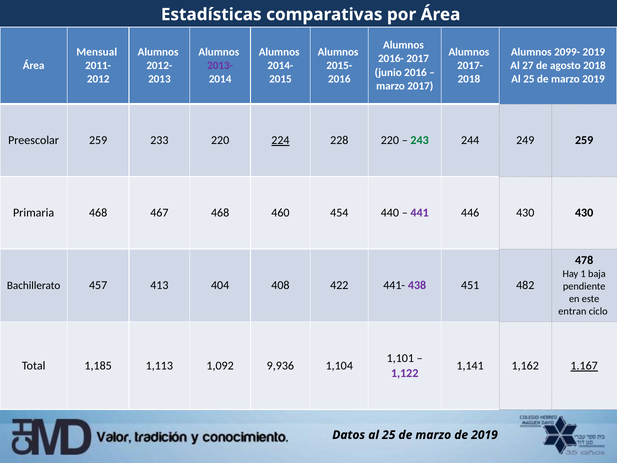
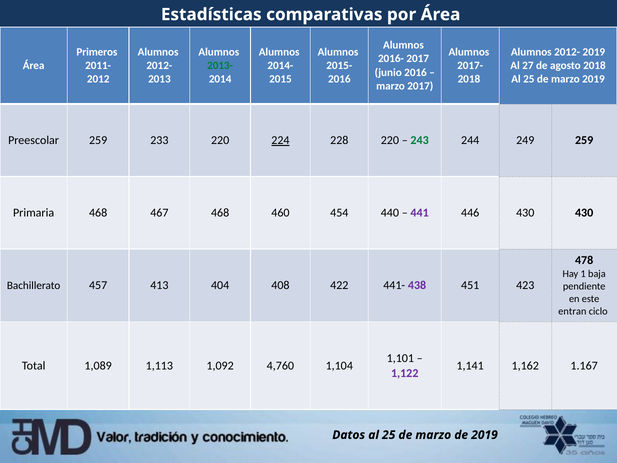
Mensual: Mensual -> Primeros
2099- at (567, 52): 2099- -> 2012-
2013- colour: purple -> green
482: 482 -> 423
1,185: 1,185 -> 1,089
9,936: 9,936 -> 4,760
1.167 underline: present -> none
